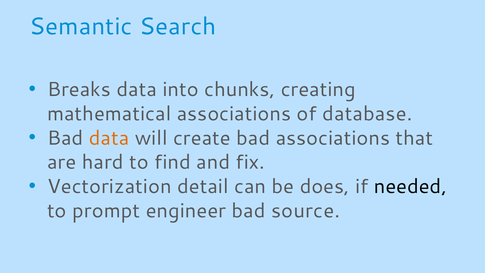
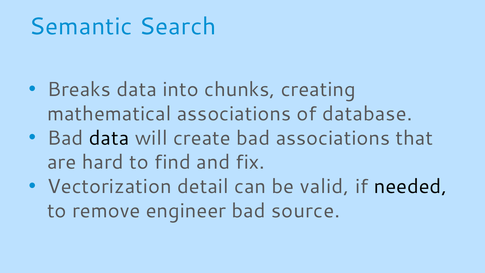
data at (109, 138) colour: orange -> black
does: does -> valid
prompt: prompt -> remove
